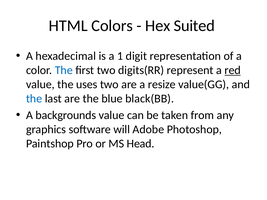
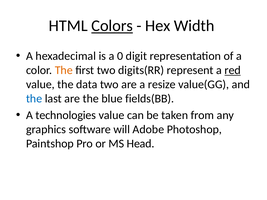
Colors underline: none -> present
Suited: Suited -> Width
1: 1 -> 0
The at (64, 70) colour: blue -> orange
uses: uses -> data
black(BB: black(BB -> fields(BB
backgrounds: backgrounds -> technologies
